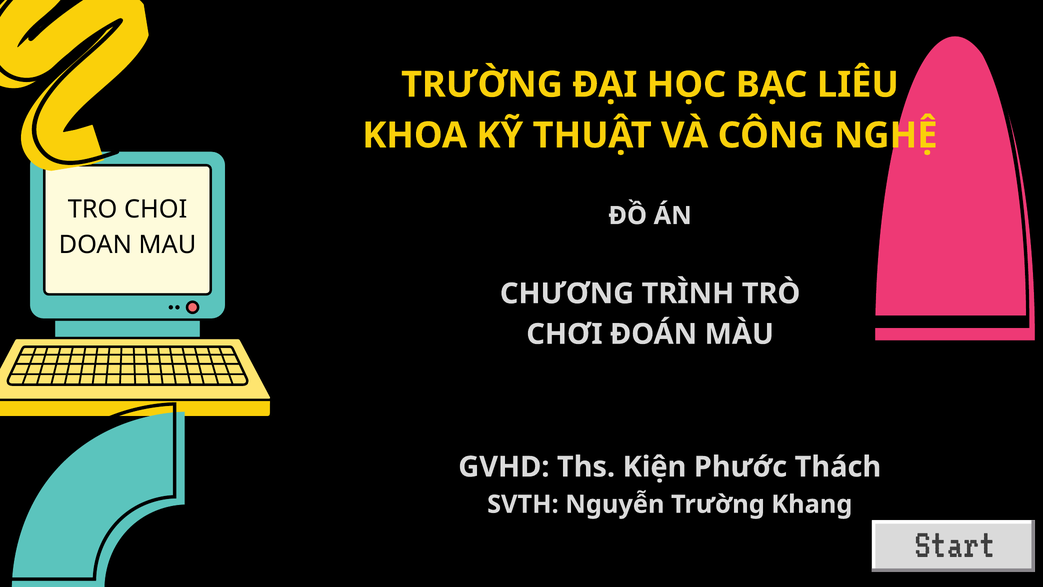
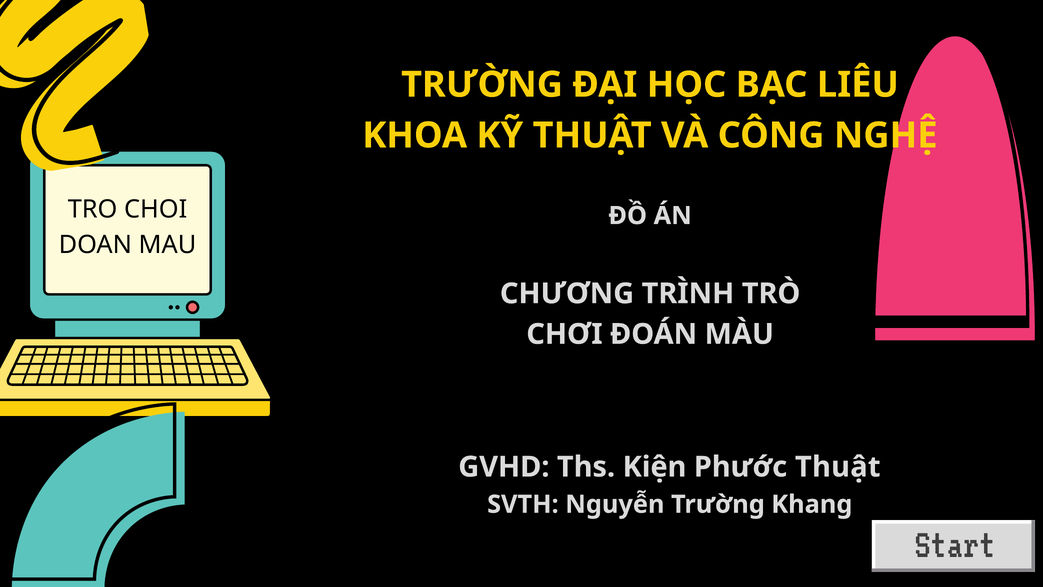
Phước Thách: Thách -> Thuật
